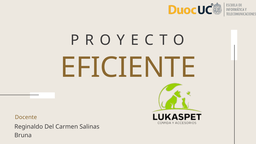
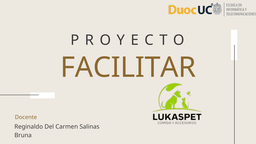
EFICIENTE: EFICIENTE -> FACILITAR
